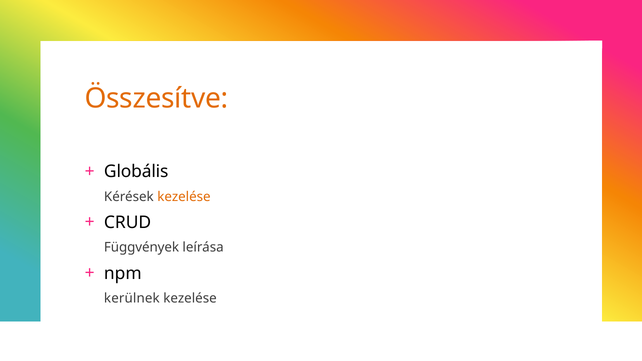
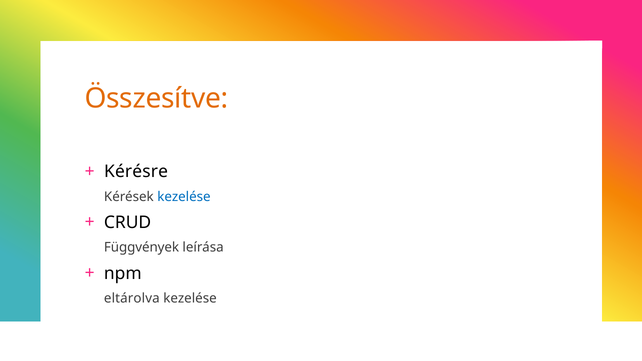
Globális: Globális -> Kérésre
kezelése at (184, 197) colour: orange -> blue
kerülnek: kerülnek -> eltárolva
